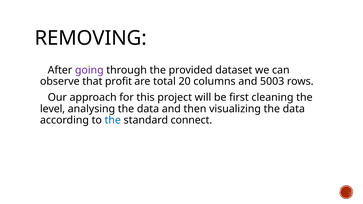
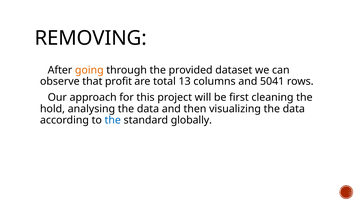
going colour: purple -> orange
20: 20 -> 13
5003: 5003 -> 5041
level: level -> hold
connect: connect -> globally
